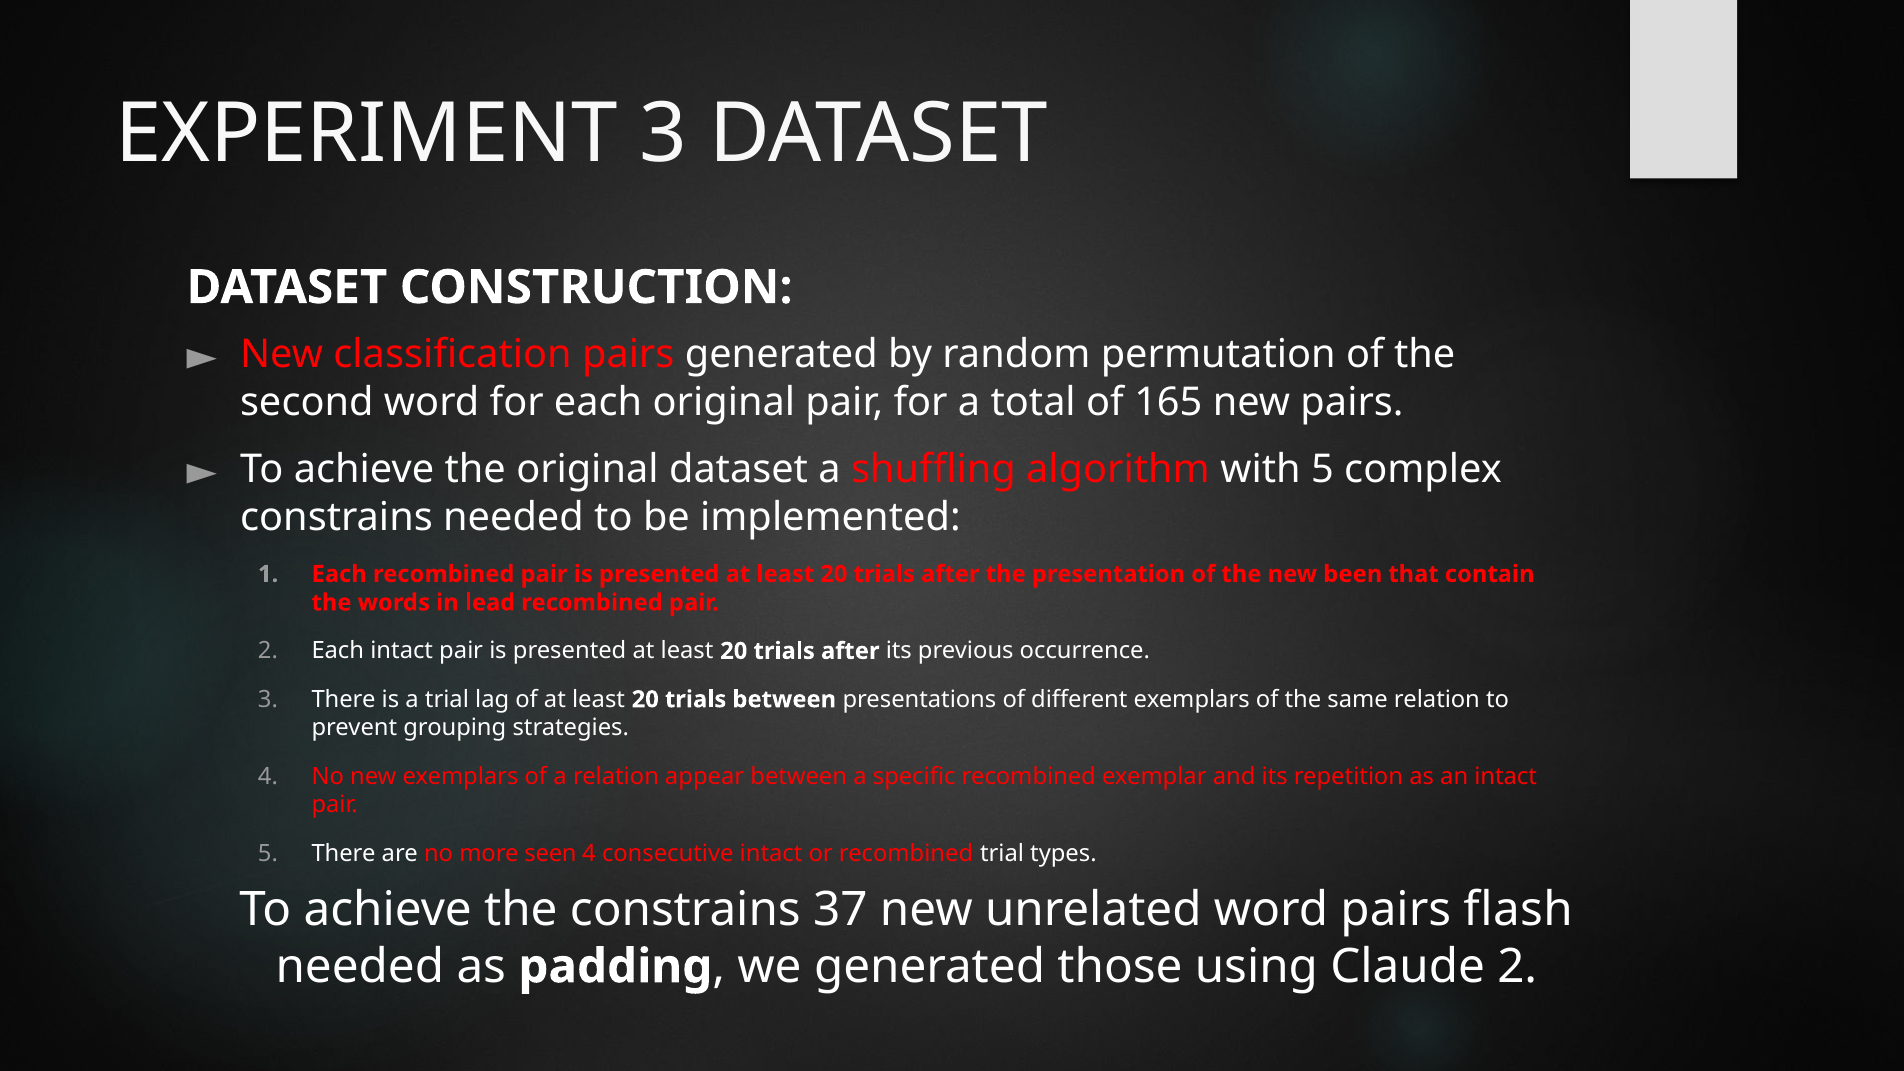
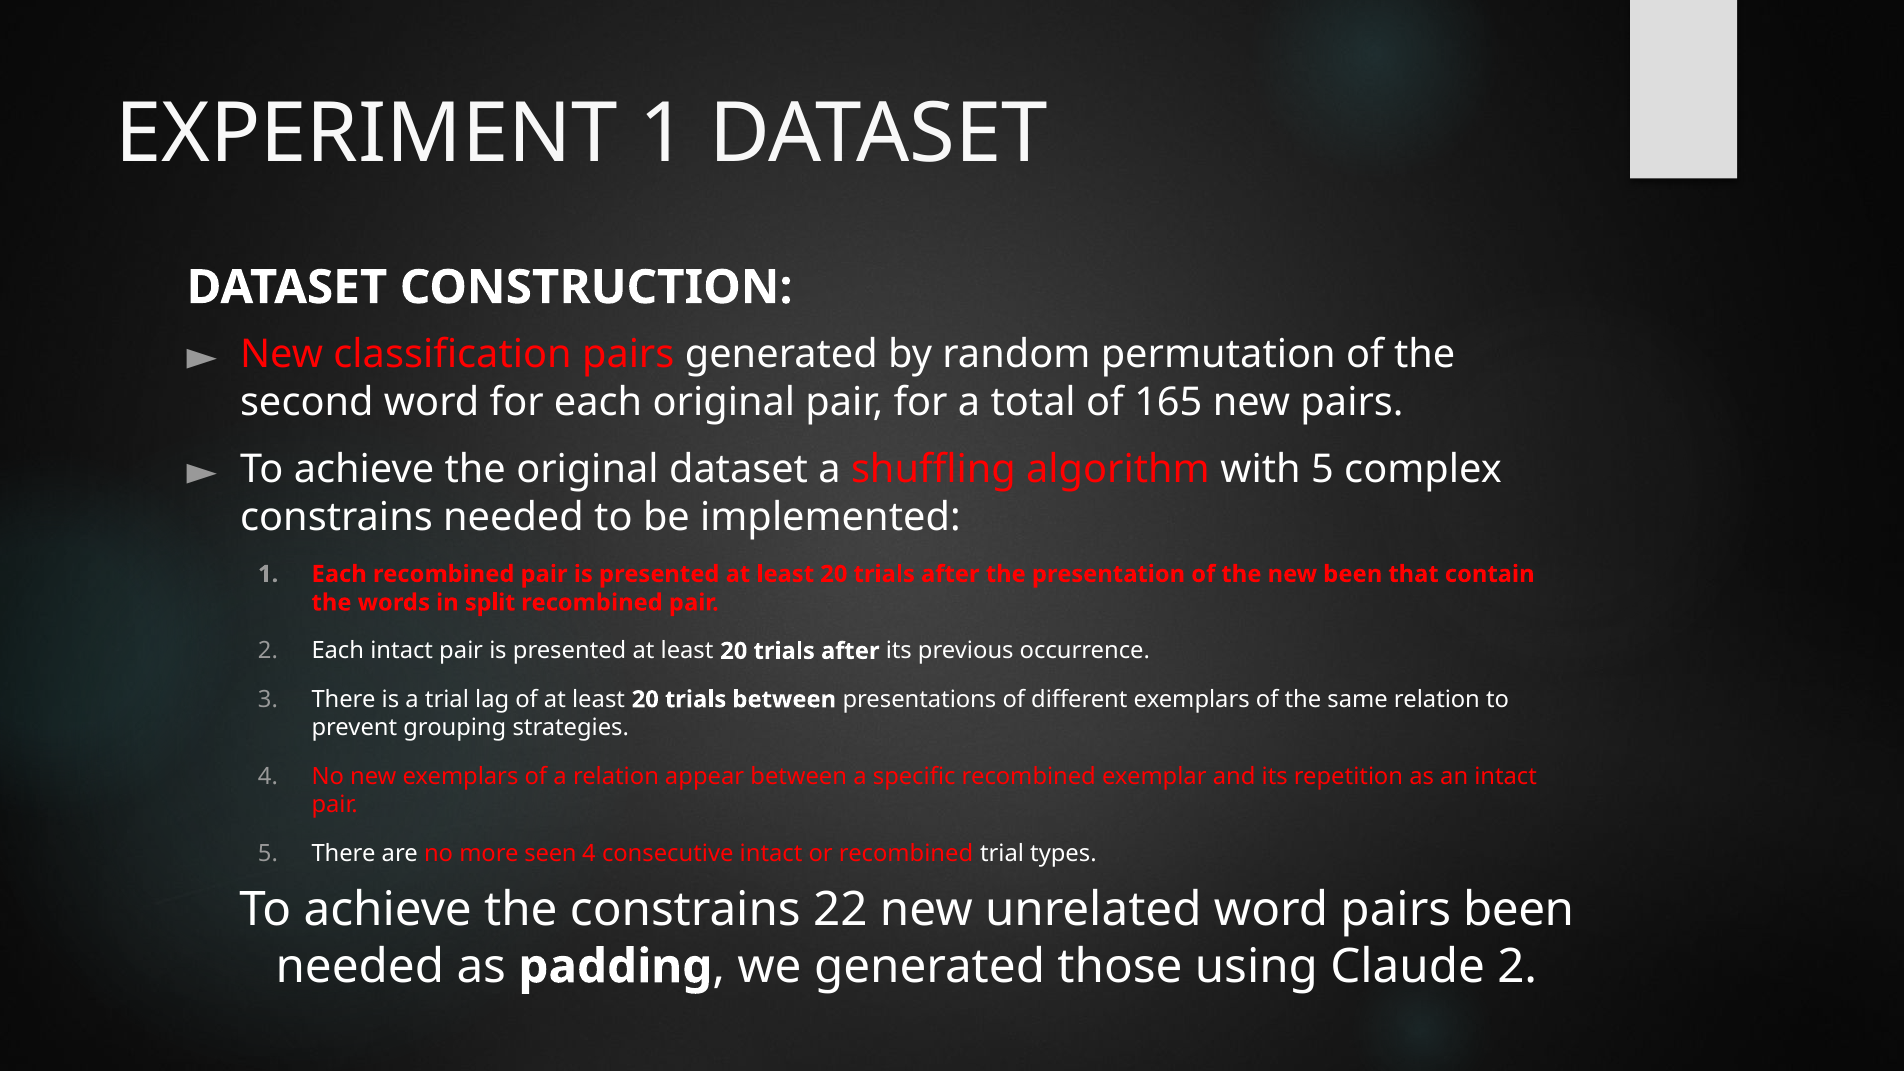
EXPERIMENT 3: 3 -> 1
lead: lead -> split
37: 37 -> 22
pairs flash: flash -> been
